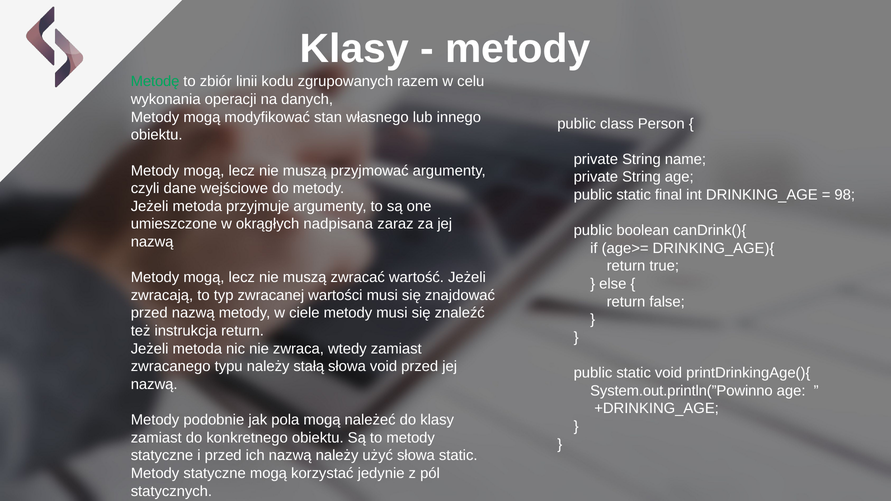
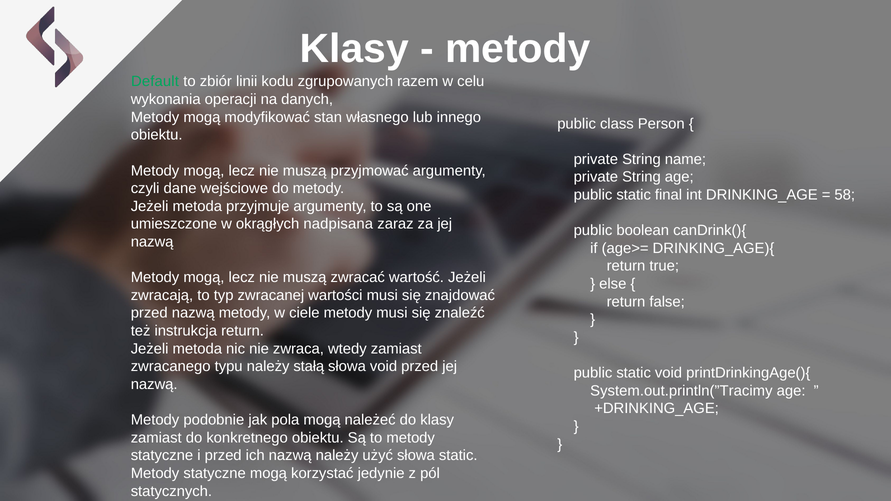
Metodę: Metodę -> Default
98: 98 -> 58
System.out.println(”Powinno: System.out.println(”Powinno -> System.out.println(”Tracimy
